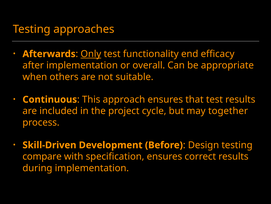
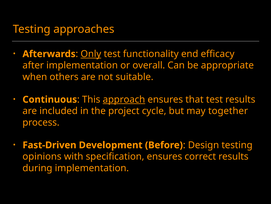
approach underline: none -> present
Skill-Driven: Skill-Driven -> Fast-Driven
compare: compare -> opinions
